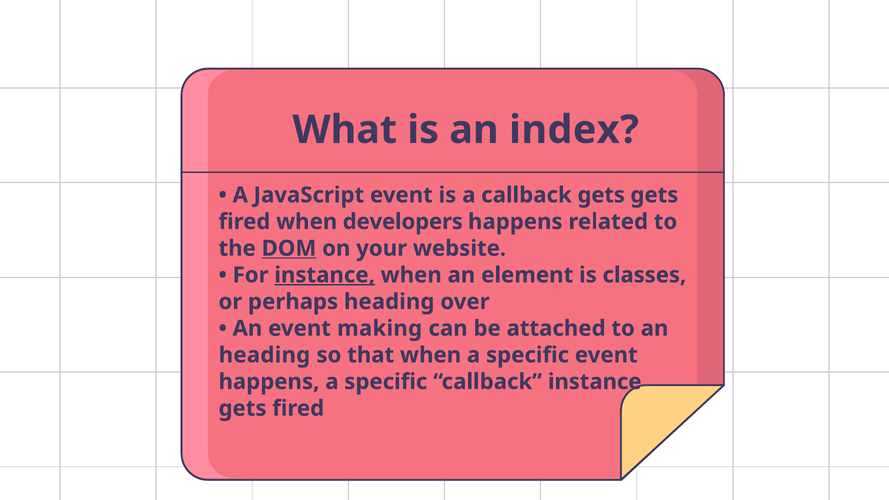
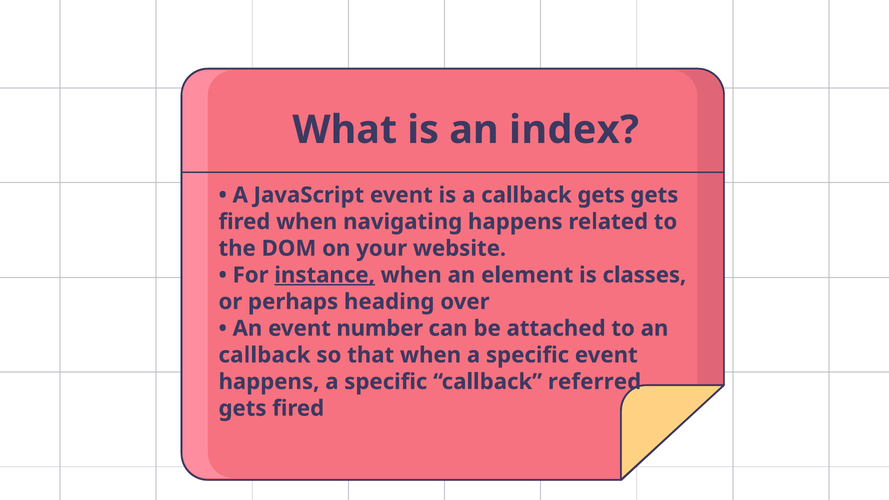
developers: developers -> navigating
DOM underline: present -> none
making: making -> number
heading at (264, 355): heading -> callback
callback instance: instance -> referred
